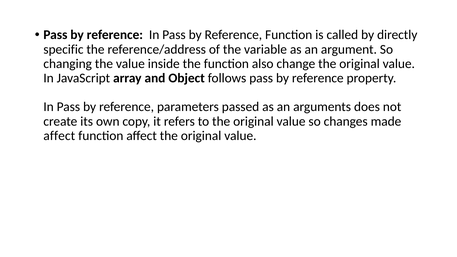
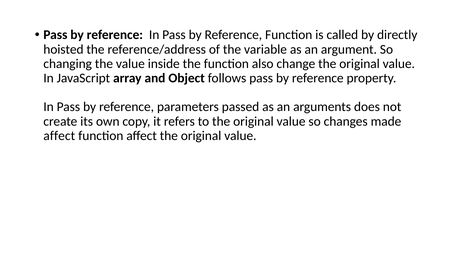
specific: specific -> hoisted
